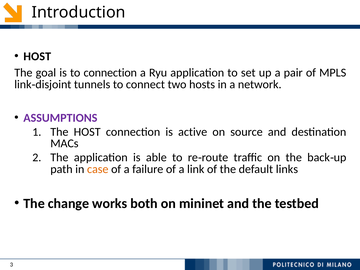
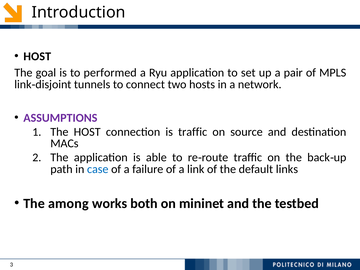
to connection: connection -> performed
is active: active -> traffic
case colour: orange -> blue
change: change -> among
